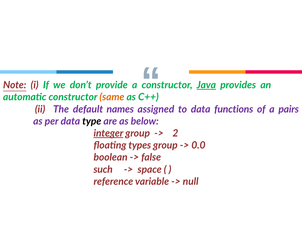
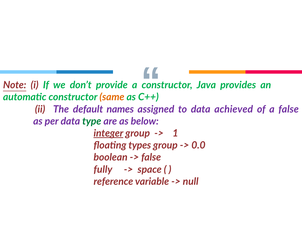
Java underline: present -> none
functions: functions -> achieved
a pairs: pairs -> false
type colour: black -> green
2: 2 -> 1
such: such -> fully
